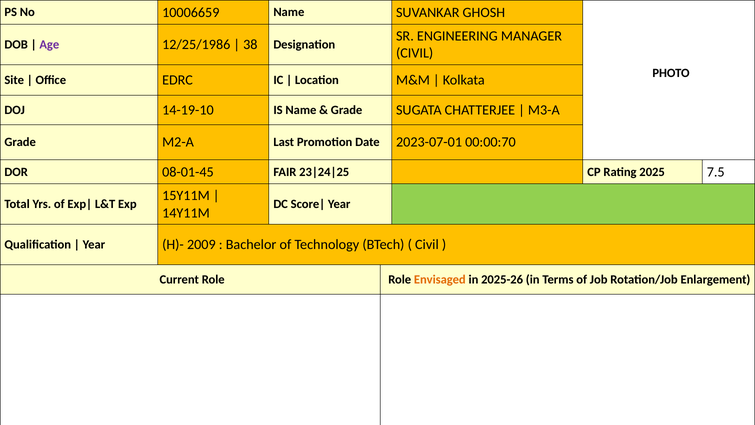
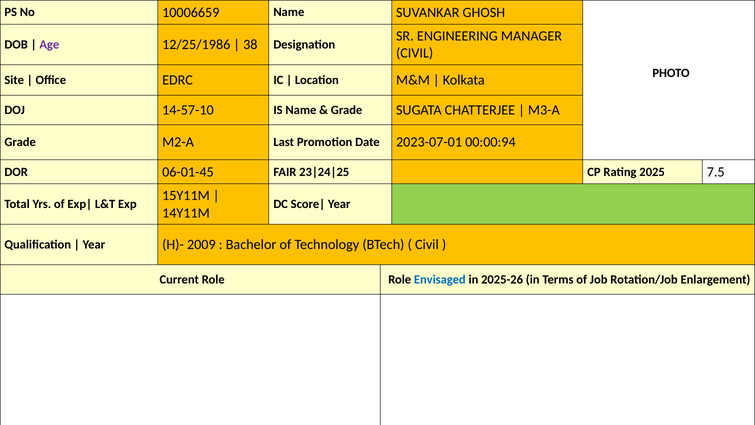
14-19-10: 14-19-10 -> 14-57-10
00:00:70: 00:00:70 -> 00:00:94
08-01-45: 08-01-45 -> 06-01-45
Envisaged colour: orange -> blue
